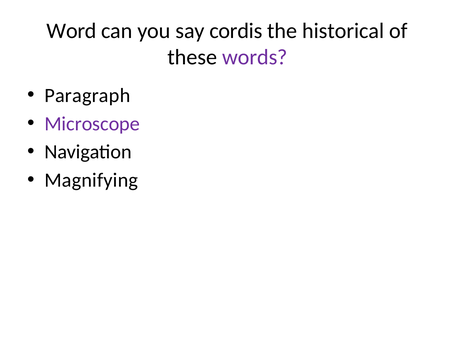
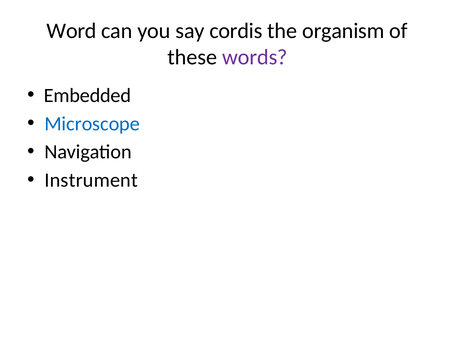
historical: historical -> organism
Paragraph: Paragraph -> Embedded
Microscope colour: purple -> blue
Magnifying: Magnifying -> Instrument
